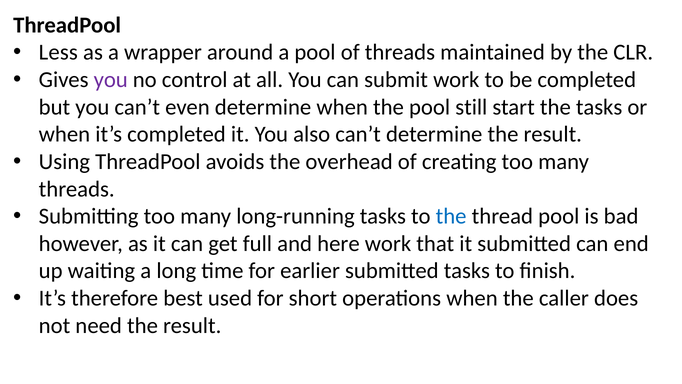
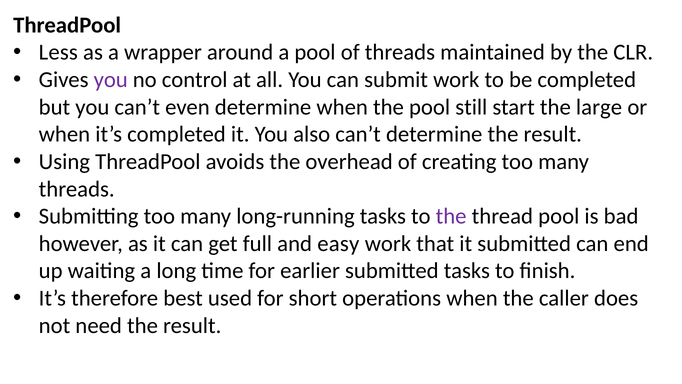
the tasks: tasks -> large
the at (451, 216) colour: blue -> purple
here: here -> easy
